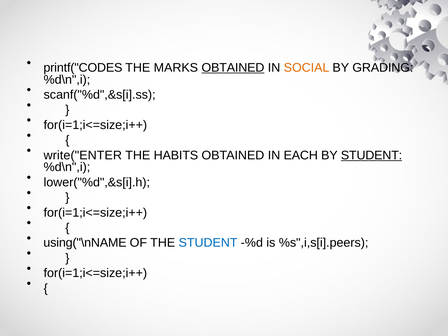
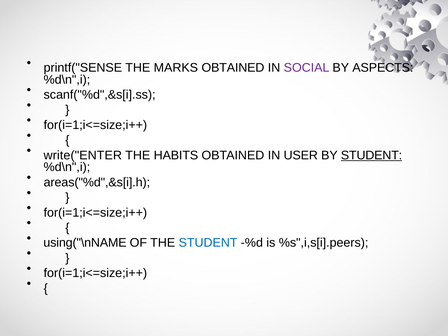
printf("CODES: printf("CODES -> printf("SENSE
OBTAINED at (233, 68) underline: present -> none
SOCIAL colour: orange -> purple
GRADING: GRADING -> ASPECTS
EACH: EACH -> USER
lower("%d",&s[i].h: lower("%d",&s[i].h -> areas("%d",&s[i].h
